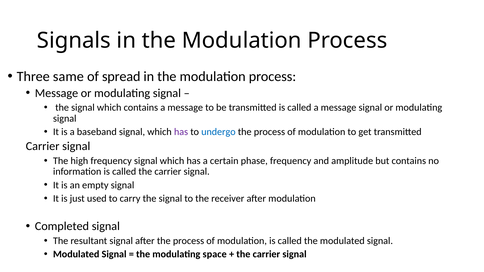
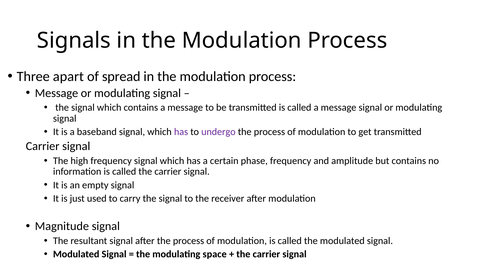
same: same -> apart
undergo colour: blue -> purple
Completed: Completed -> Magnitude
